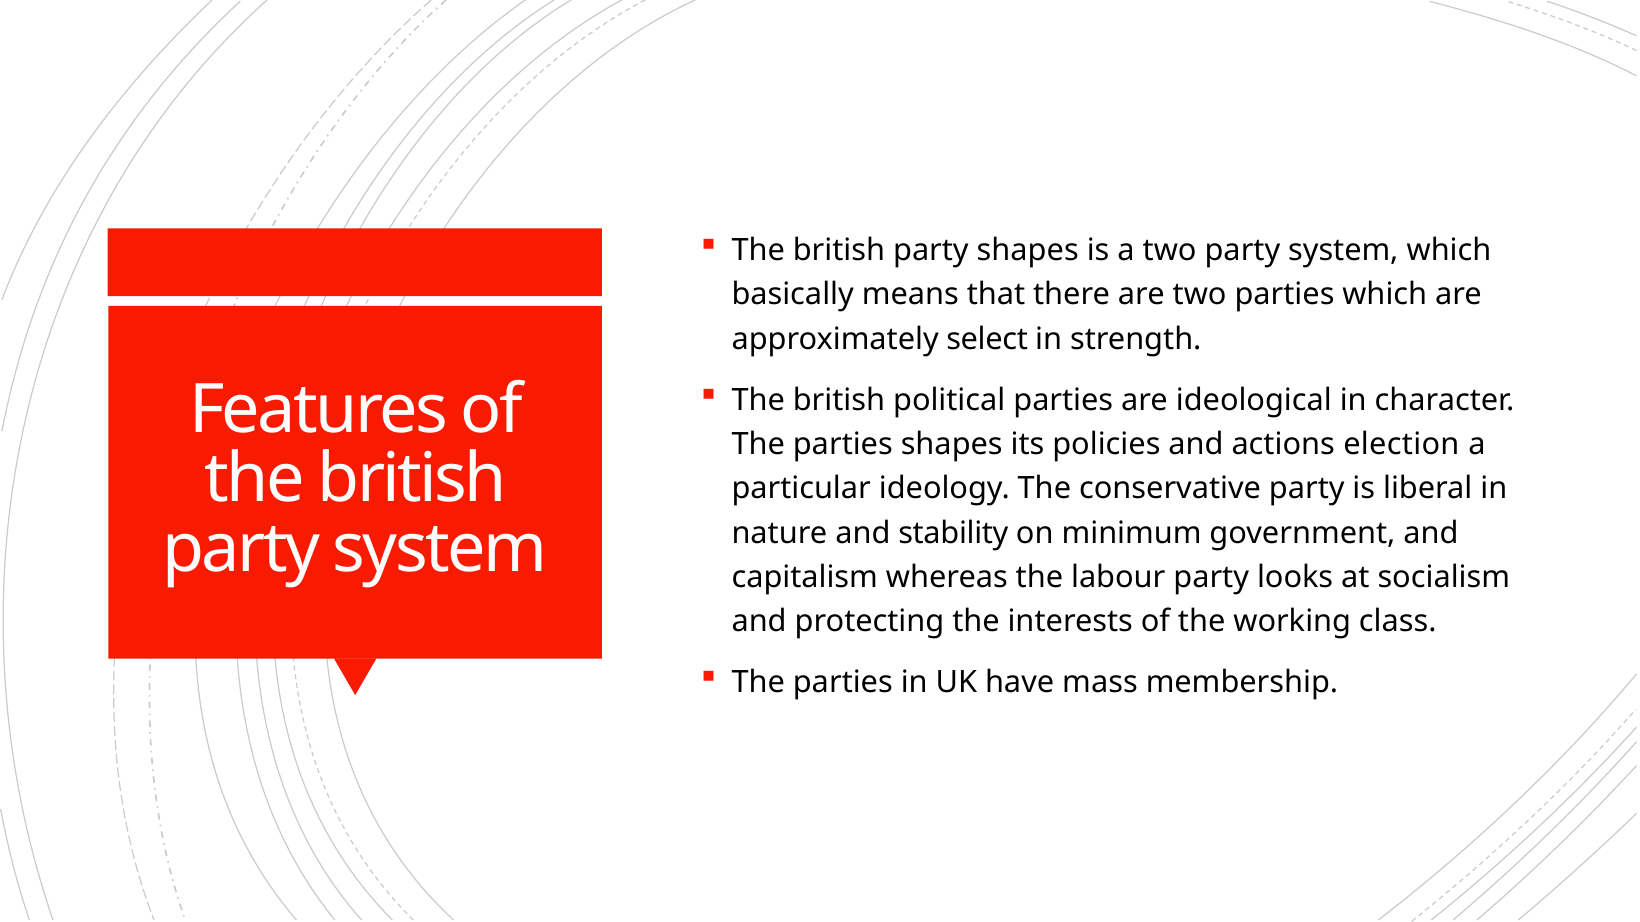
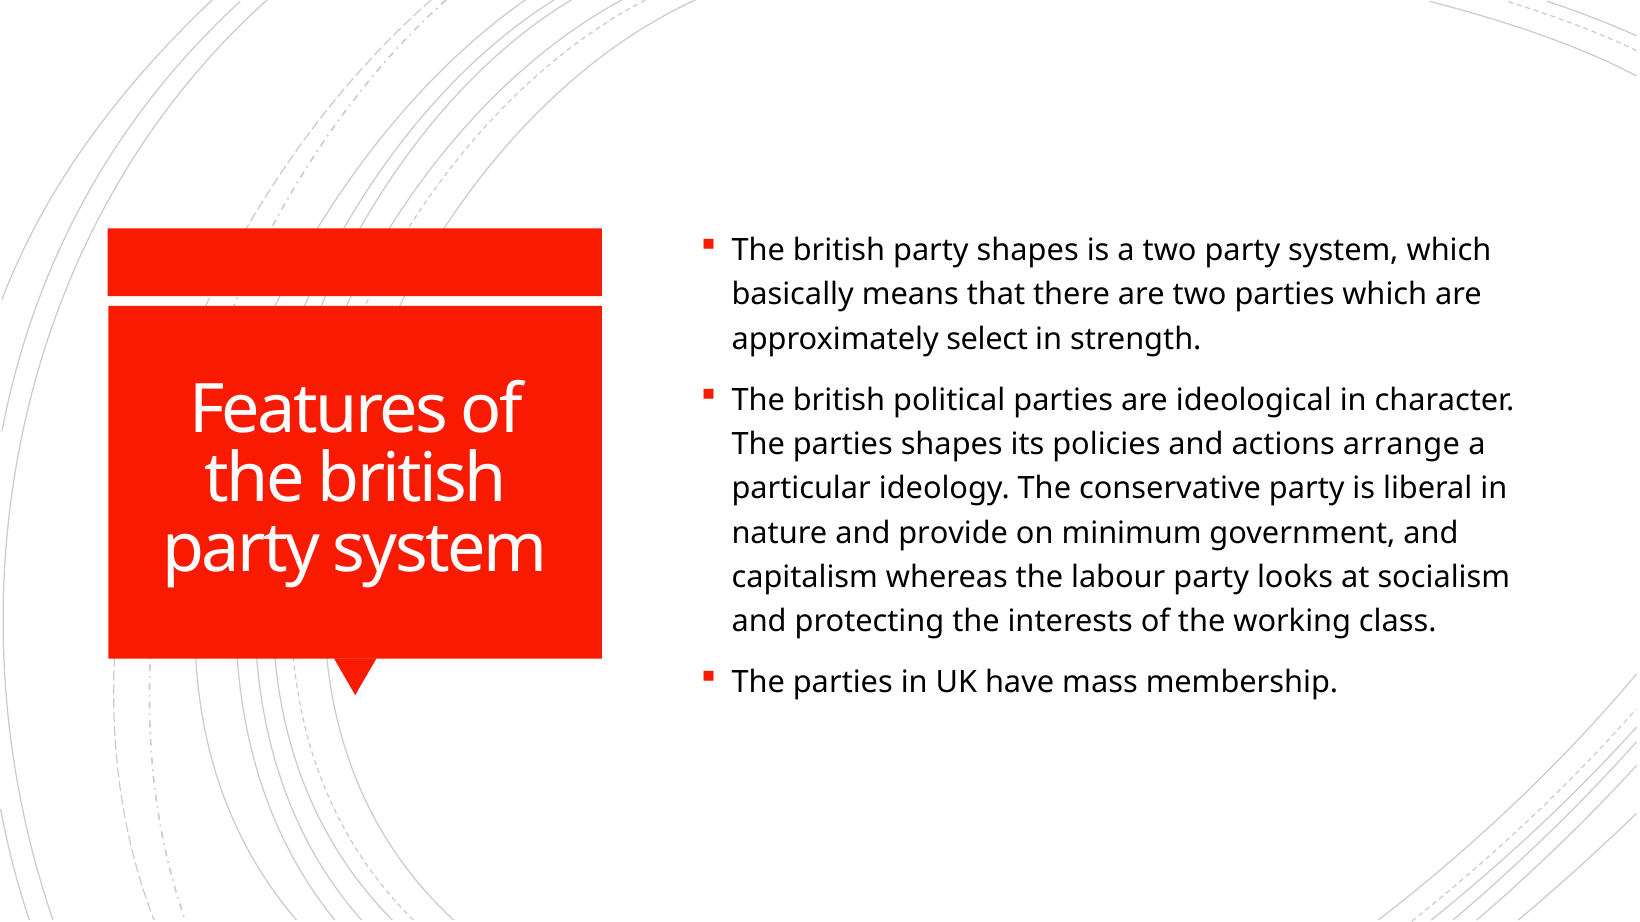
election: election -> arrange
stability: stability -> provide
